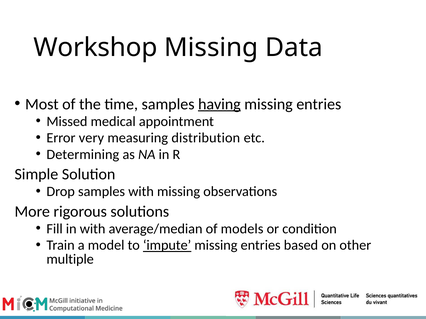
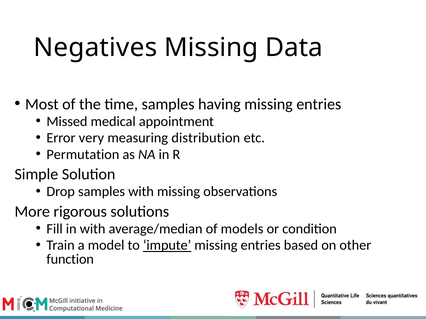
Workshop: Workshop -> Negatives
having underline: present -> none
Determining: Determining -> Permutation
multiple: multiple -> function
